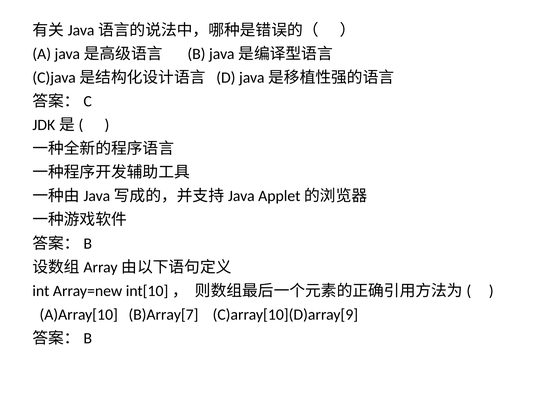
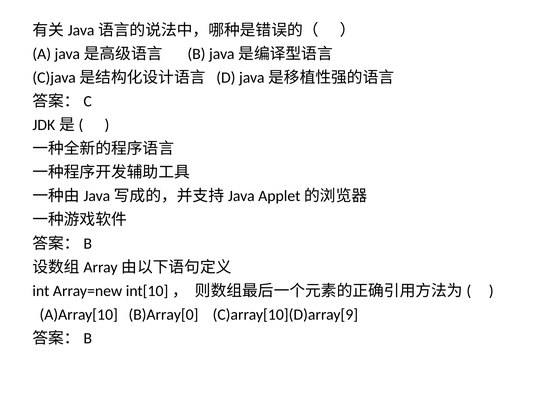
B)Array[7: B)Array[7 -> B)Array[0
